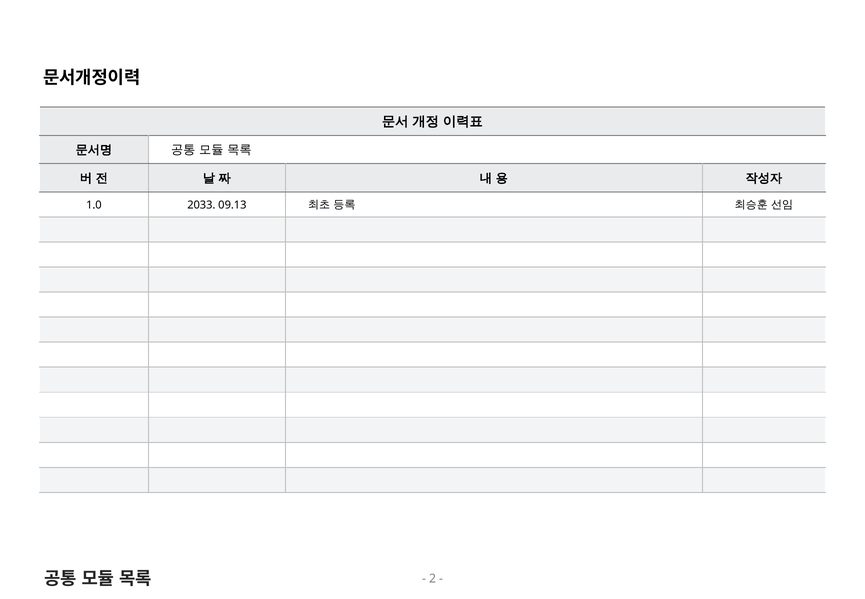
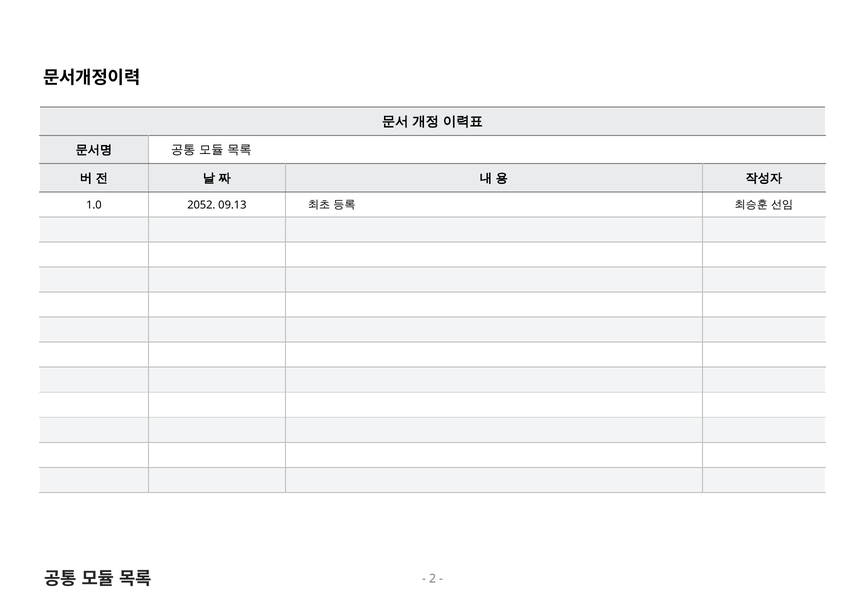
2033: 2033 -> 2052
